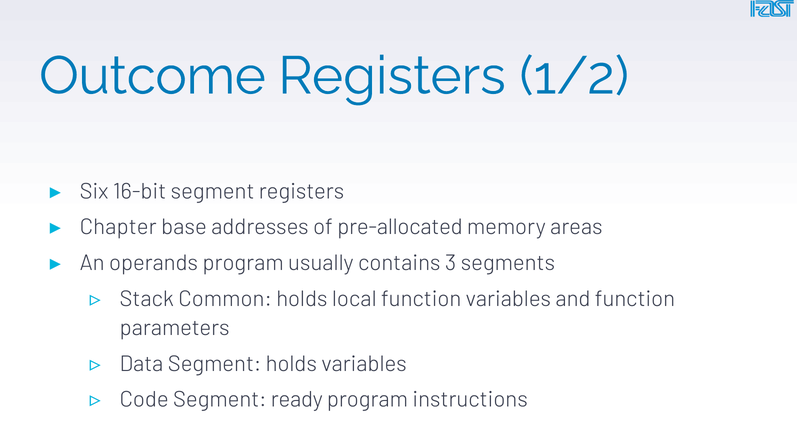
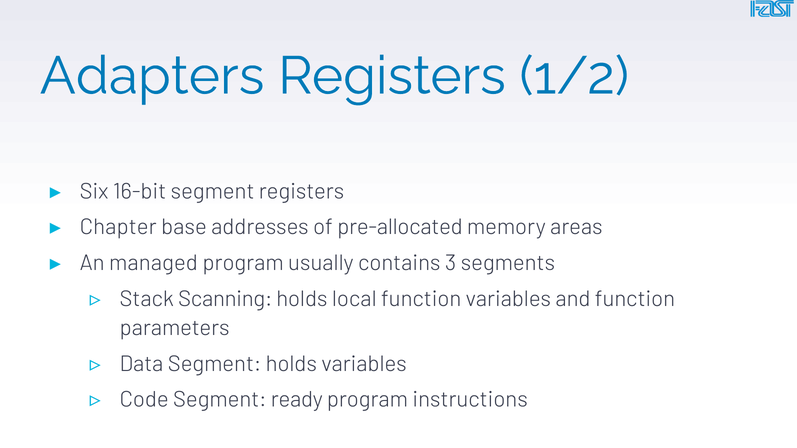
Outcome: Outcome -> Adapters
operands: operands -> managed
Common: Common -> Scanning
